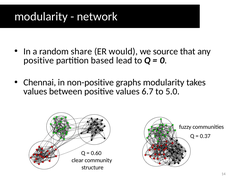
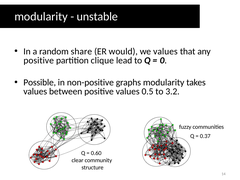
network: network -> unstable
we source: source -> values
based: based -> clique
Chennai: Chennai -> Possible
6.7: 6.7 -> 0.5
5.0: 5.0 -> 3.2
